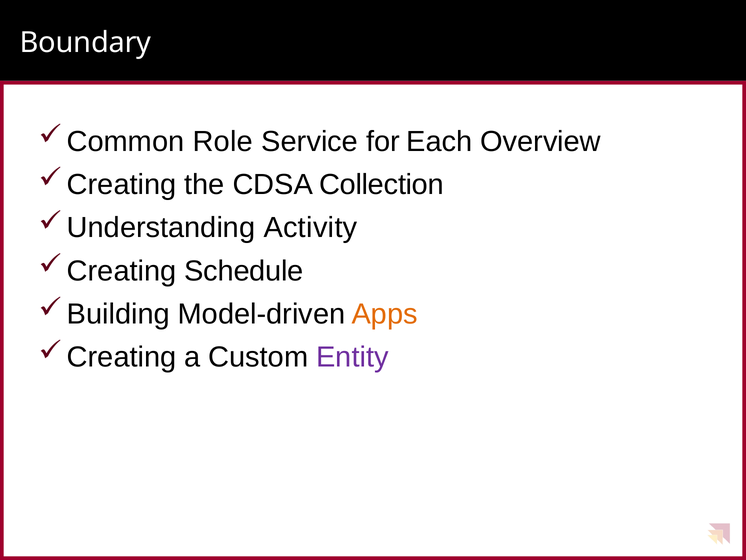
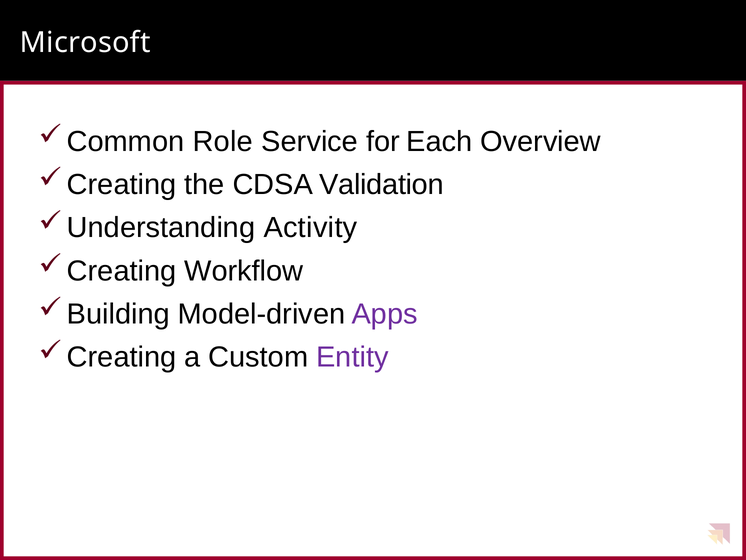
Boundary: Boundary -> Microsoft
Collection: Collection -> Validation
Schedule: Schedule -> Workflow
Apps colour: orange -> purple
